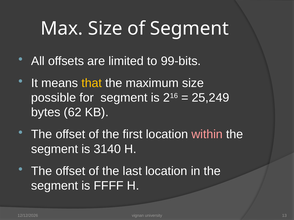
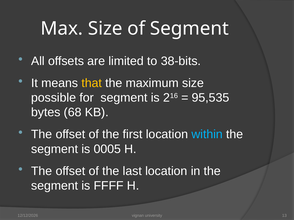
99-bits: 99-bits -> 38-bits
25,249: 25,249 -> 95,535
62: 62 -> 68
within colour: pink -> light blue
3140: 3140 -> 0005
